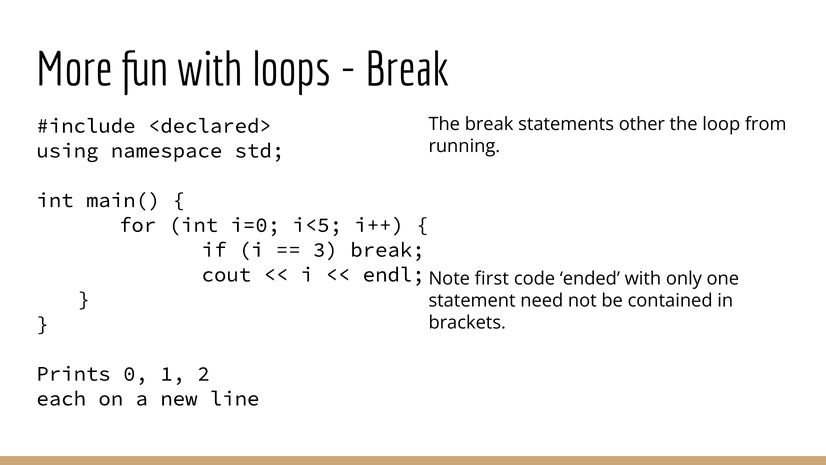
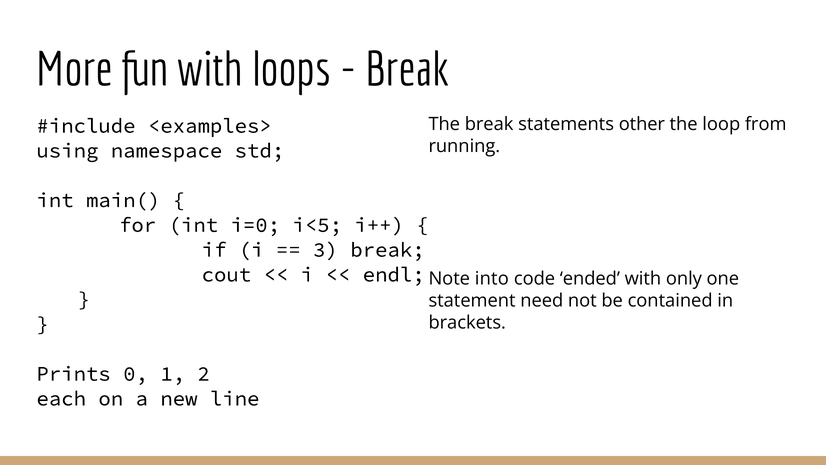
<declared>: <declared> -> <examples>
first: first -> into
